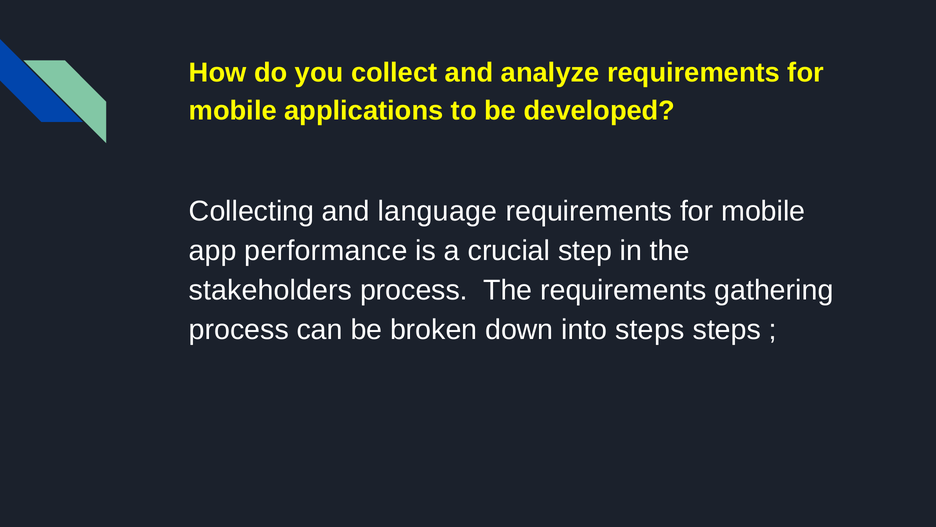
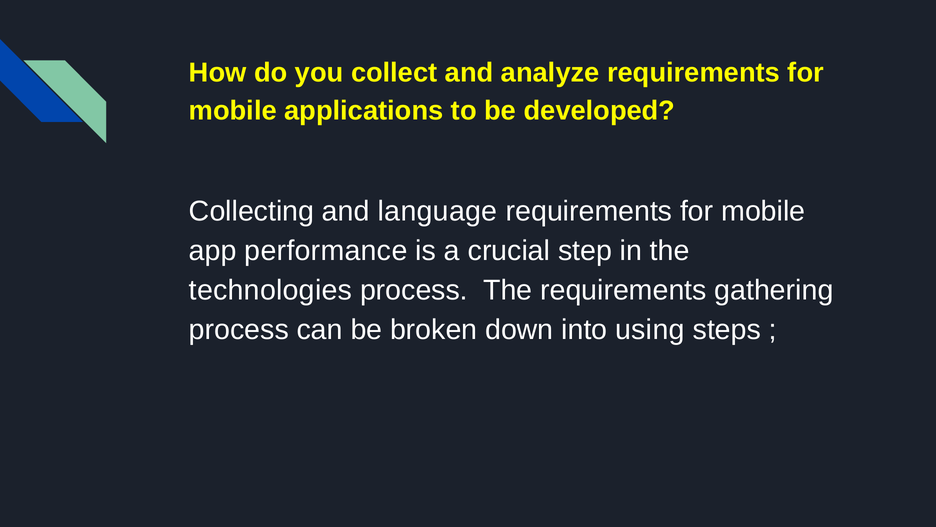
stakeholders: stakeholders -> technologies
into steps: steps -> using
